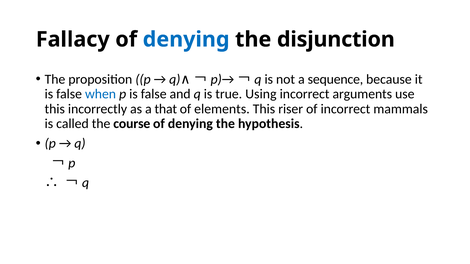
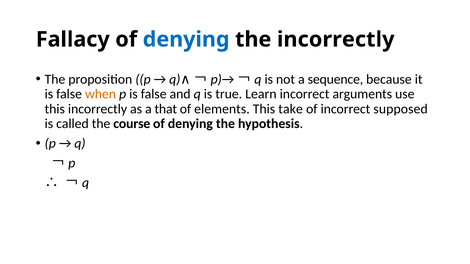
the disjunction: disjunction -> incorrectly
when colour: blue -> orange
Using: Using -> Learn
riser: riser -> take
mammals: mammals -> supposed
